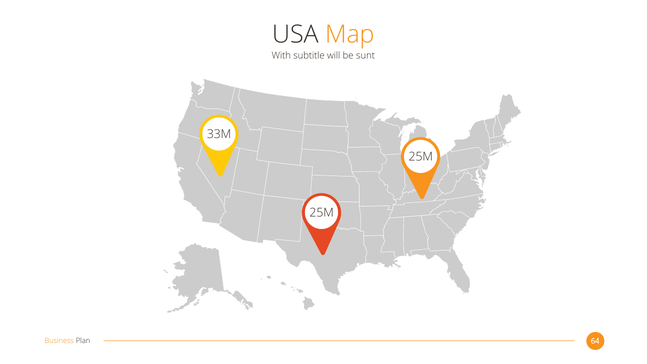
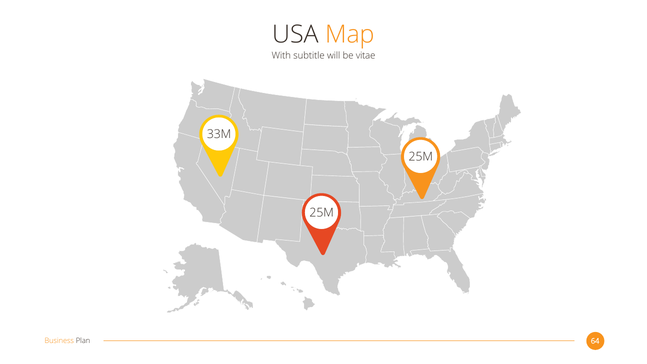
sunt: sunt -> vitae
